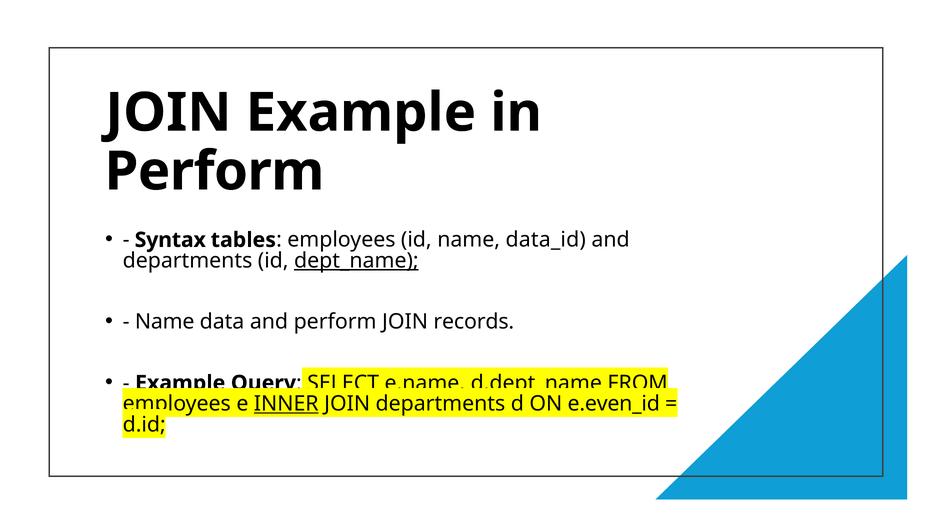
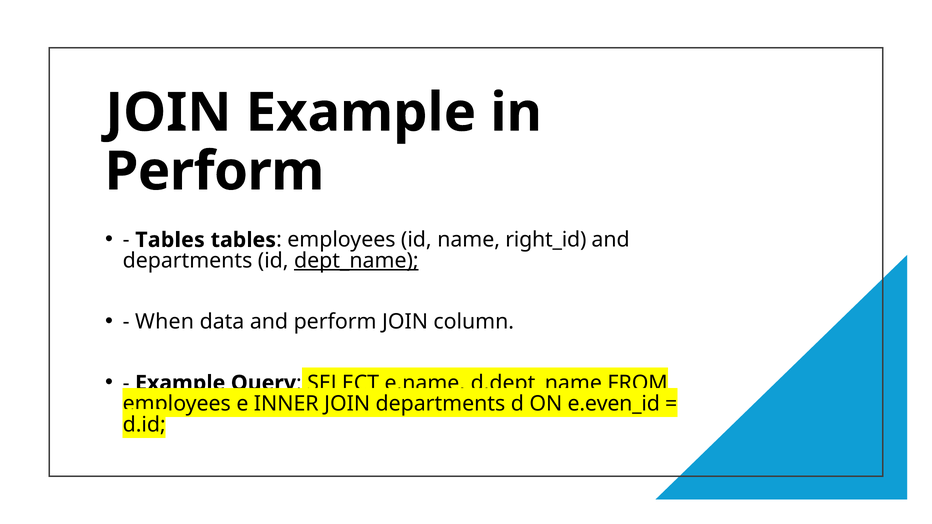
Syntax at (170, 240): Syntax -> Tables
data_id: data_id -> right_id
Name at (165, 322): Name -> When
records: records -> column
INNER underline: present -> none
